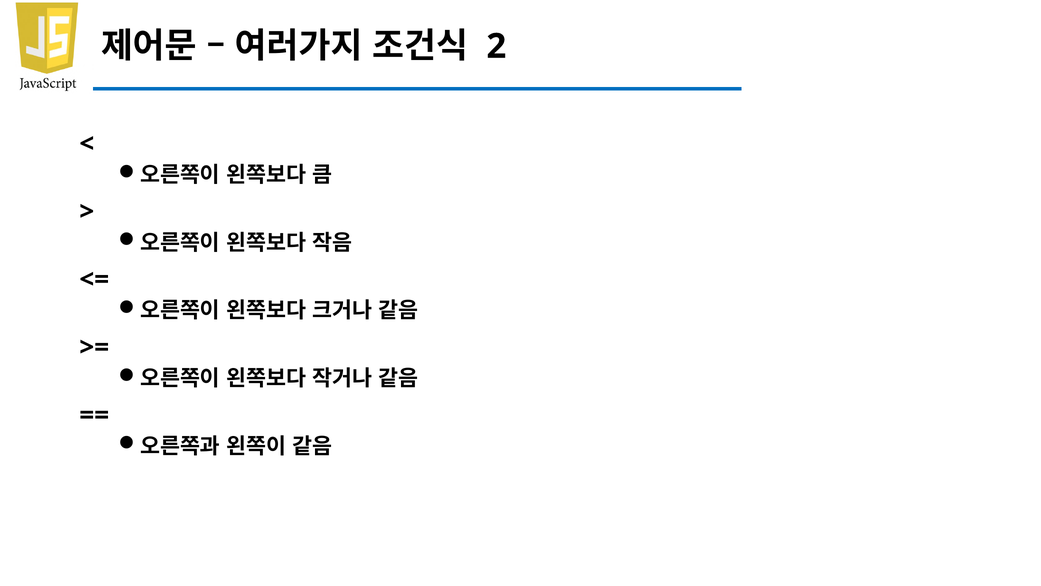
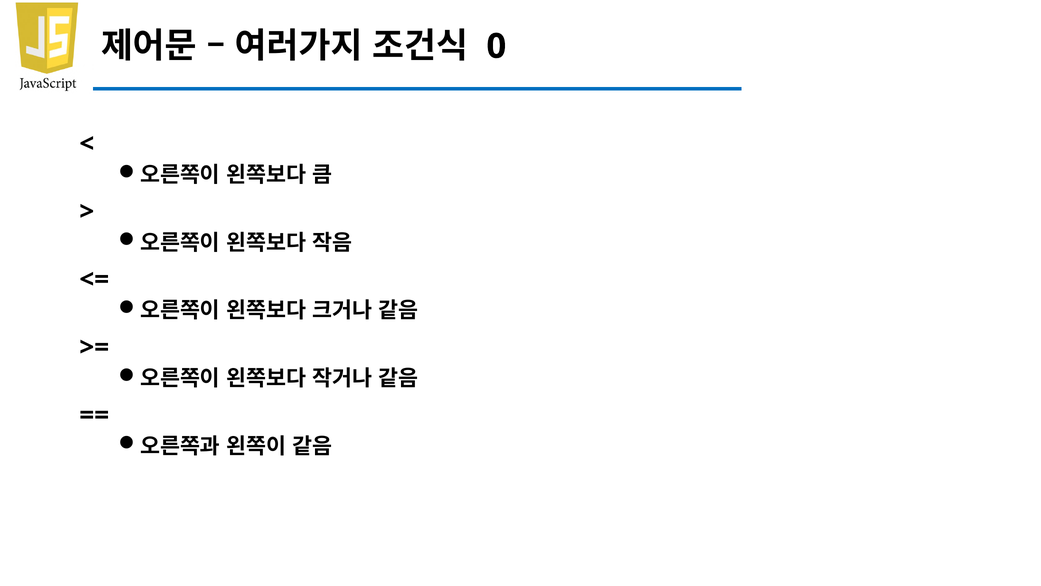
2: 2 -> 0
